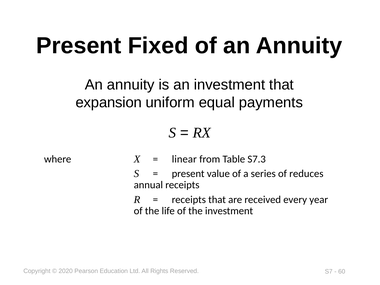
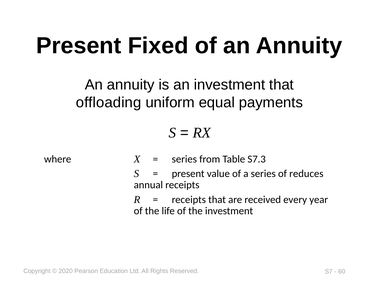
expansion: expansion -> offloading
linear at (184, 159): linear -> series
